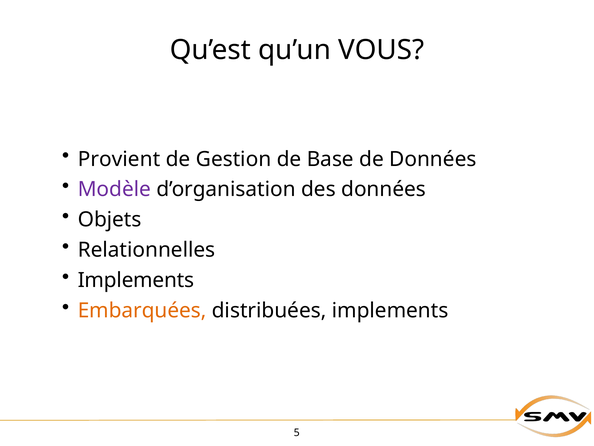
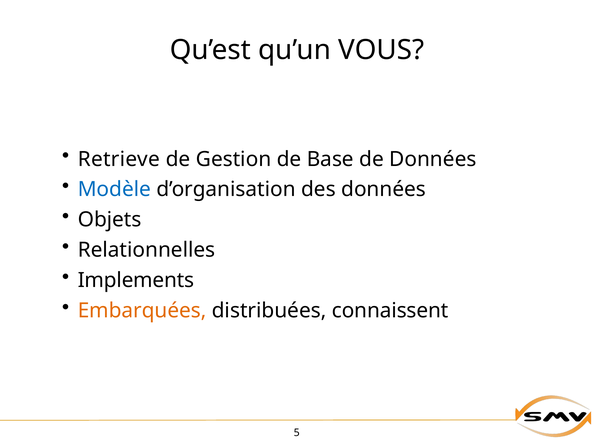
Provient: Provient -> Retrieve
Modèle colour: purple -> blue
distribuées implements: implements -> connaissent
